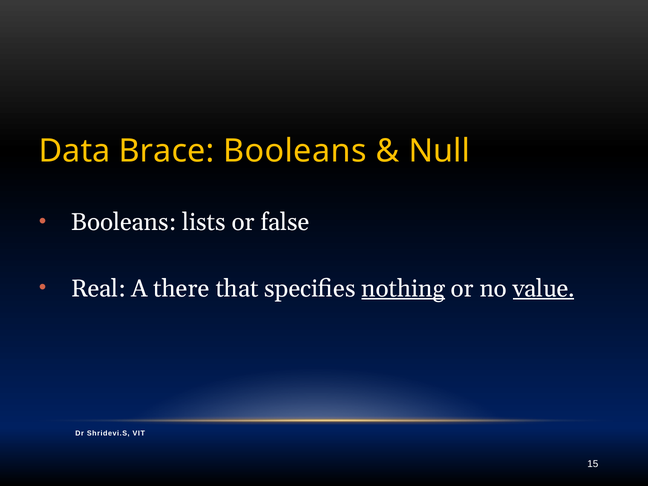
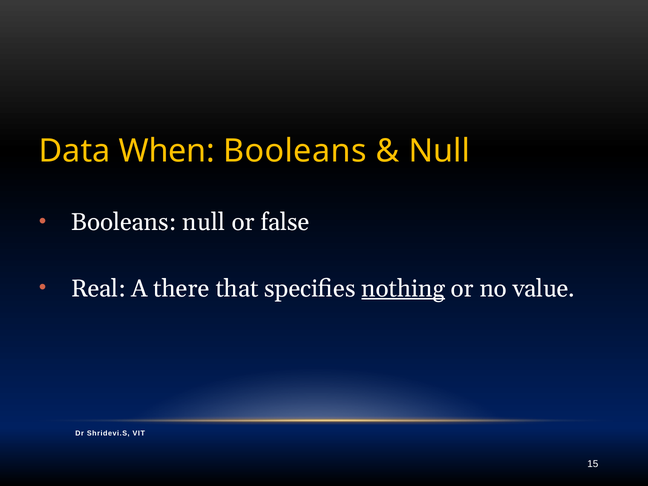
Brace: Brace -> When
Booleans lists: lists -> null
value underline: present -> none
